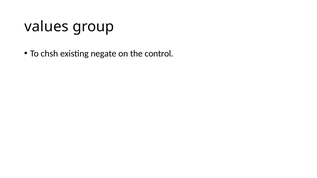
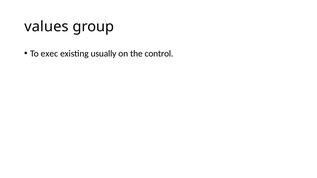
chsh: chsh -> exec
negate: negate -> usually
